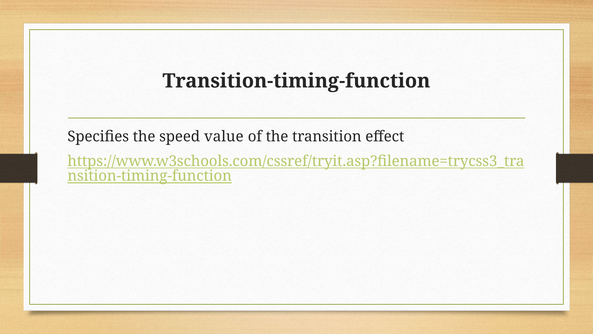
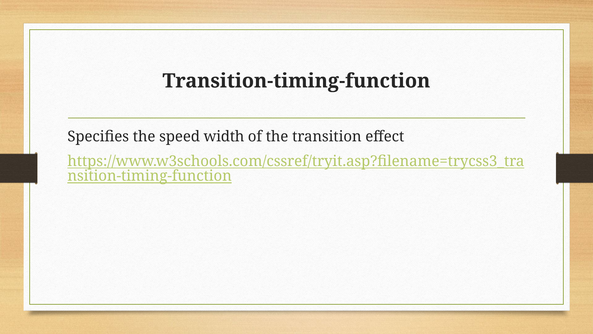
value: value -> width
